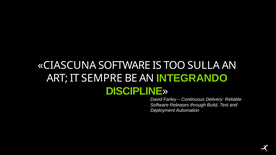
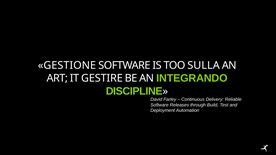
CIASCUNA: CIASCUNA -> GESTIONE
SEMPRE: SEMPRE -> GESTIRE
